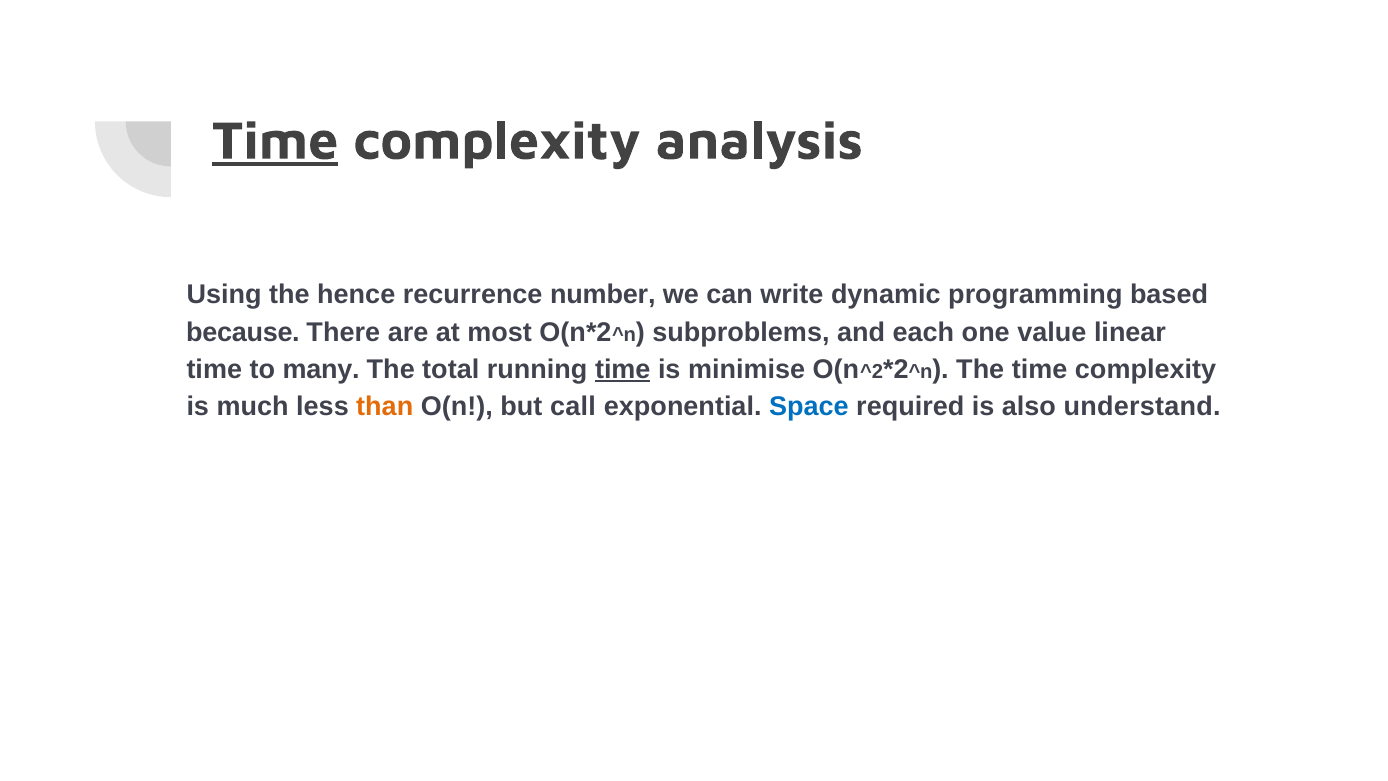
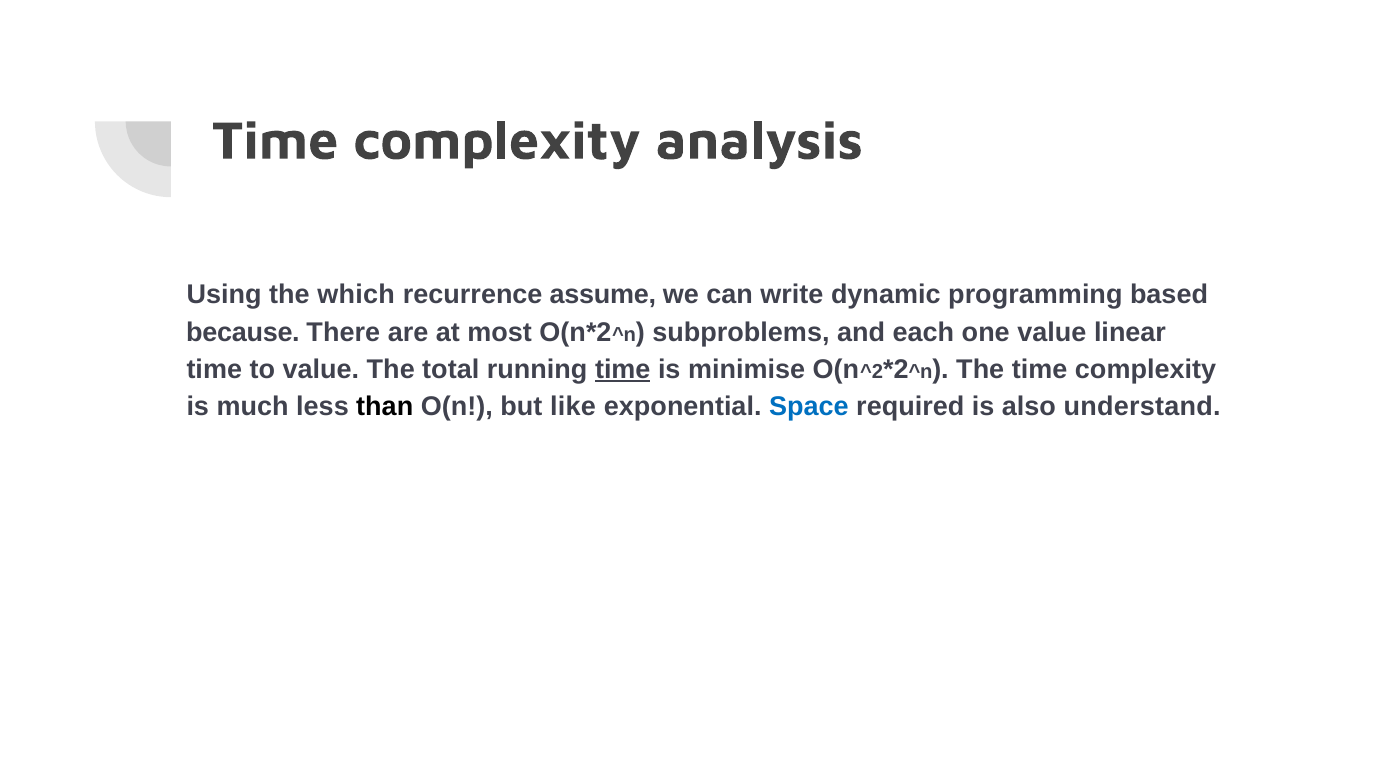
Time at (275, 141) underline: present -> none
hence: hence -> which
number: number -> assume
to many: many -> value
than colour: orange -> black
call: call -> like
